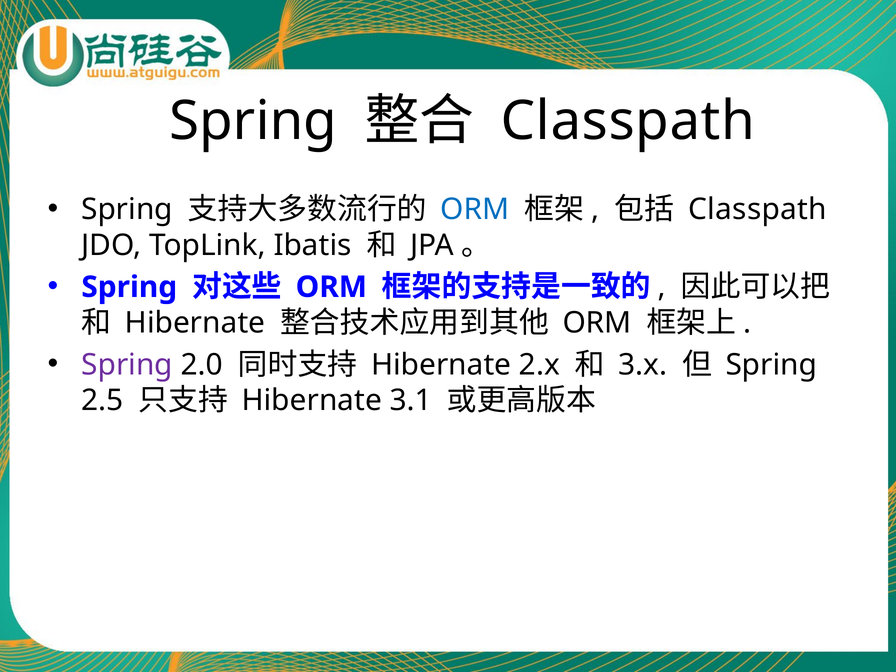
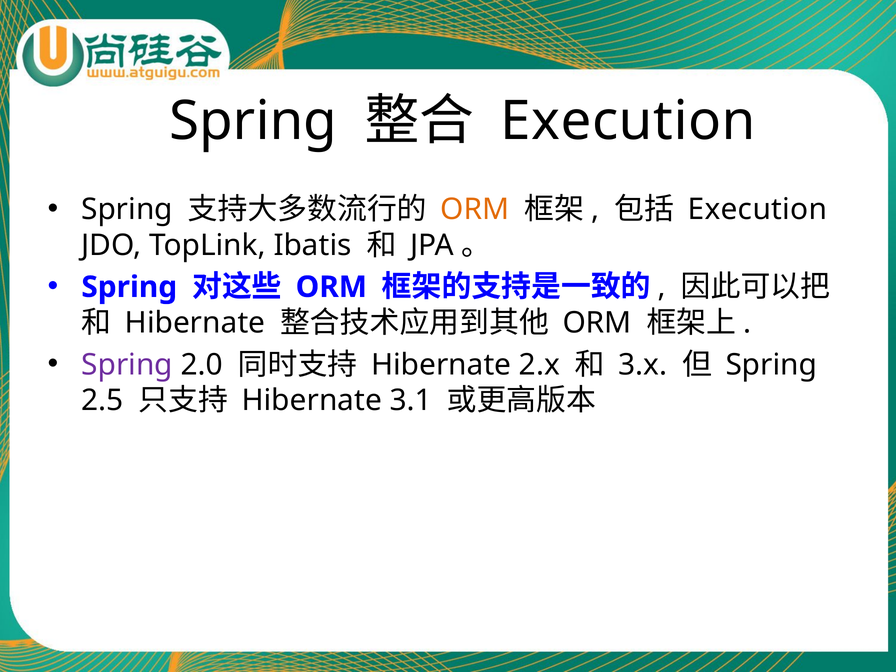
Classpath at (628, 121): Classpath -> Execution
ORM at (475, 209) colour: blue -> orange
Classpath at (758, 209): Classpath -> Execution
